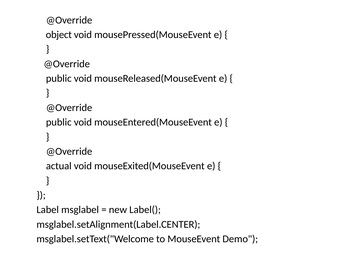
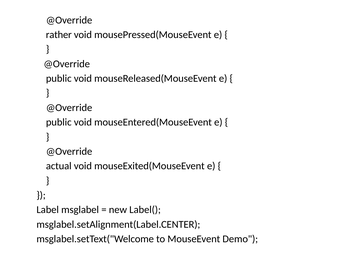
object: object -> rather
